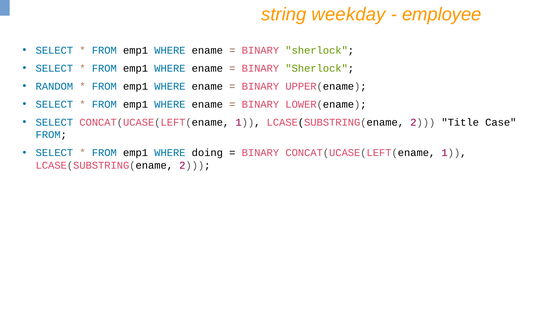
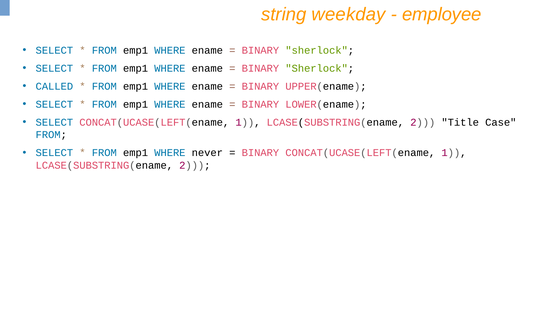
RANDOM: RANDOM -> CALLED
doing: doing -> never
